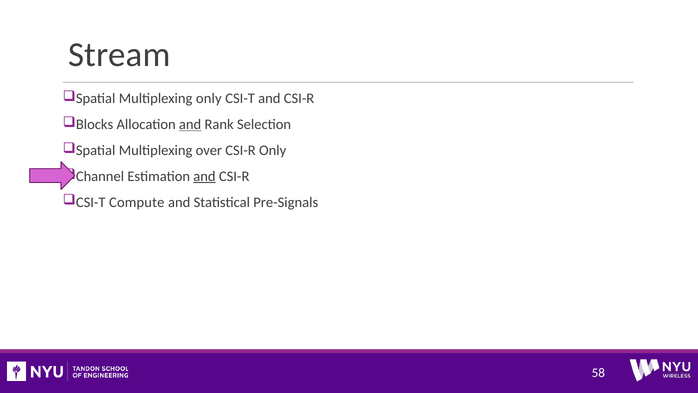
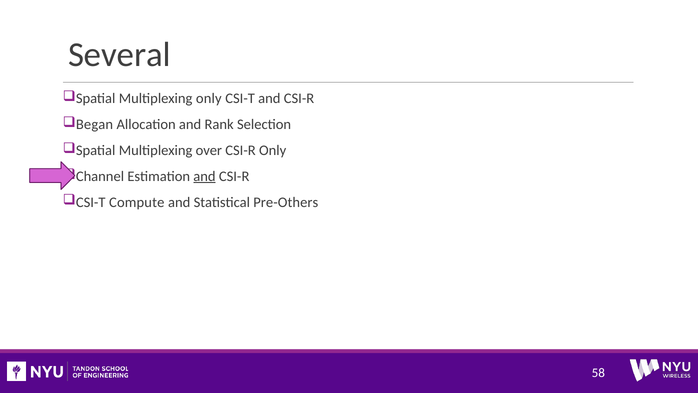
Stream: Stream -> Several
Blocks: Blocks -> Began
and at (190, 124) underline: present -> none
Pre-Signals: Pre-Signals -> Pre-Others
